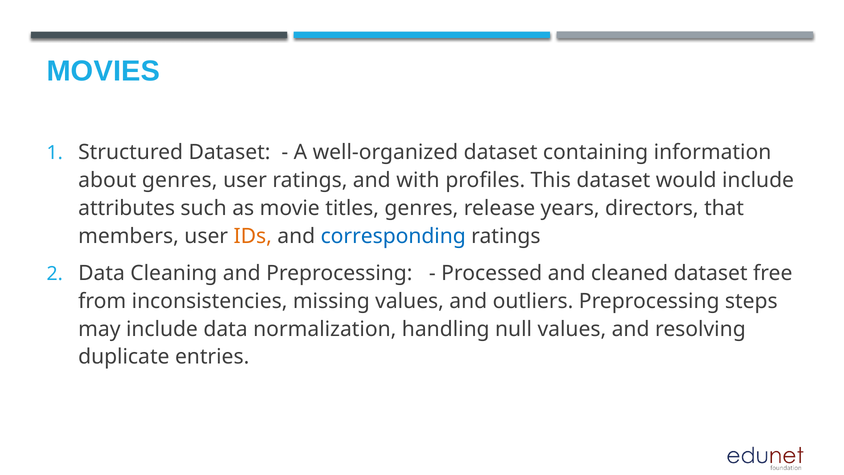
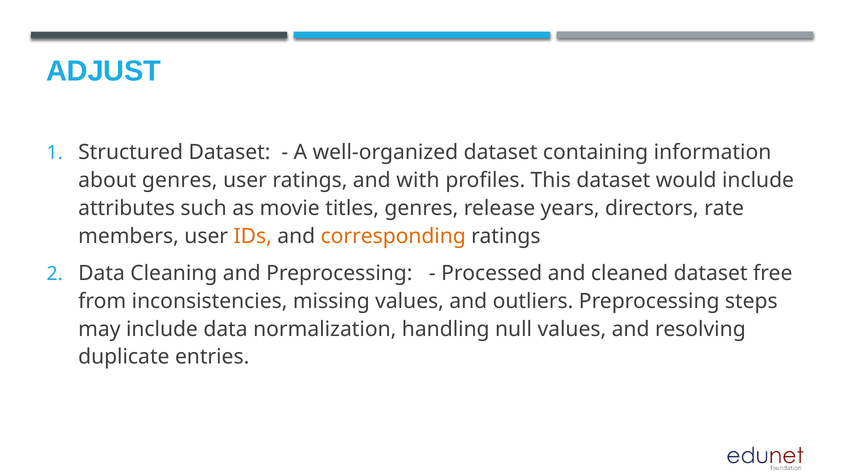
MOVIES: MOVIES -> ADJUST
that: that -> rate
corresponding colour: blue -> orange
